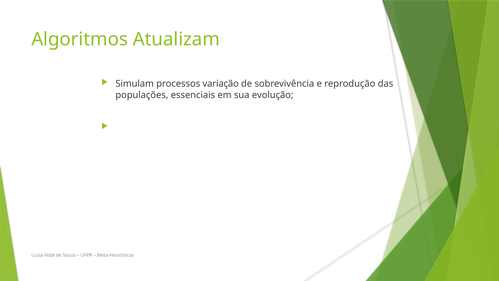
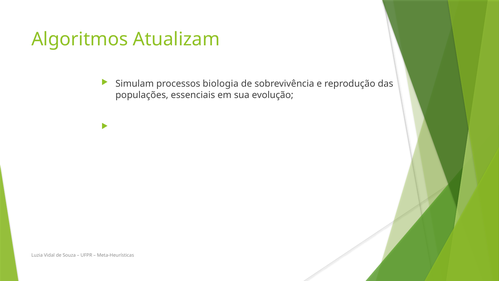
variação: variação -> biologia
